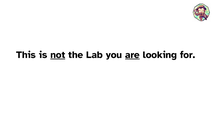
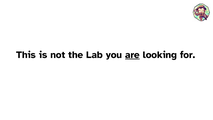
not underline: present -> none
